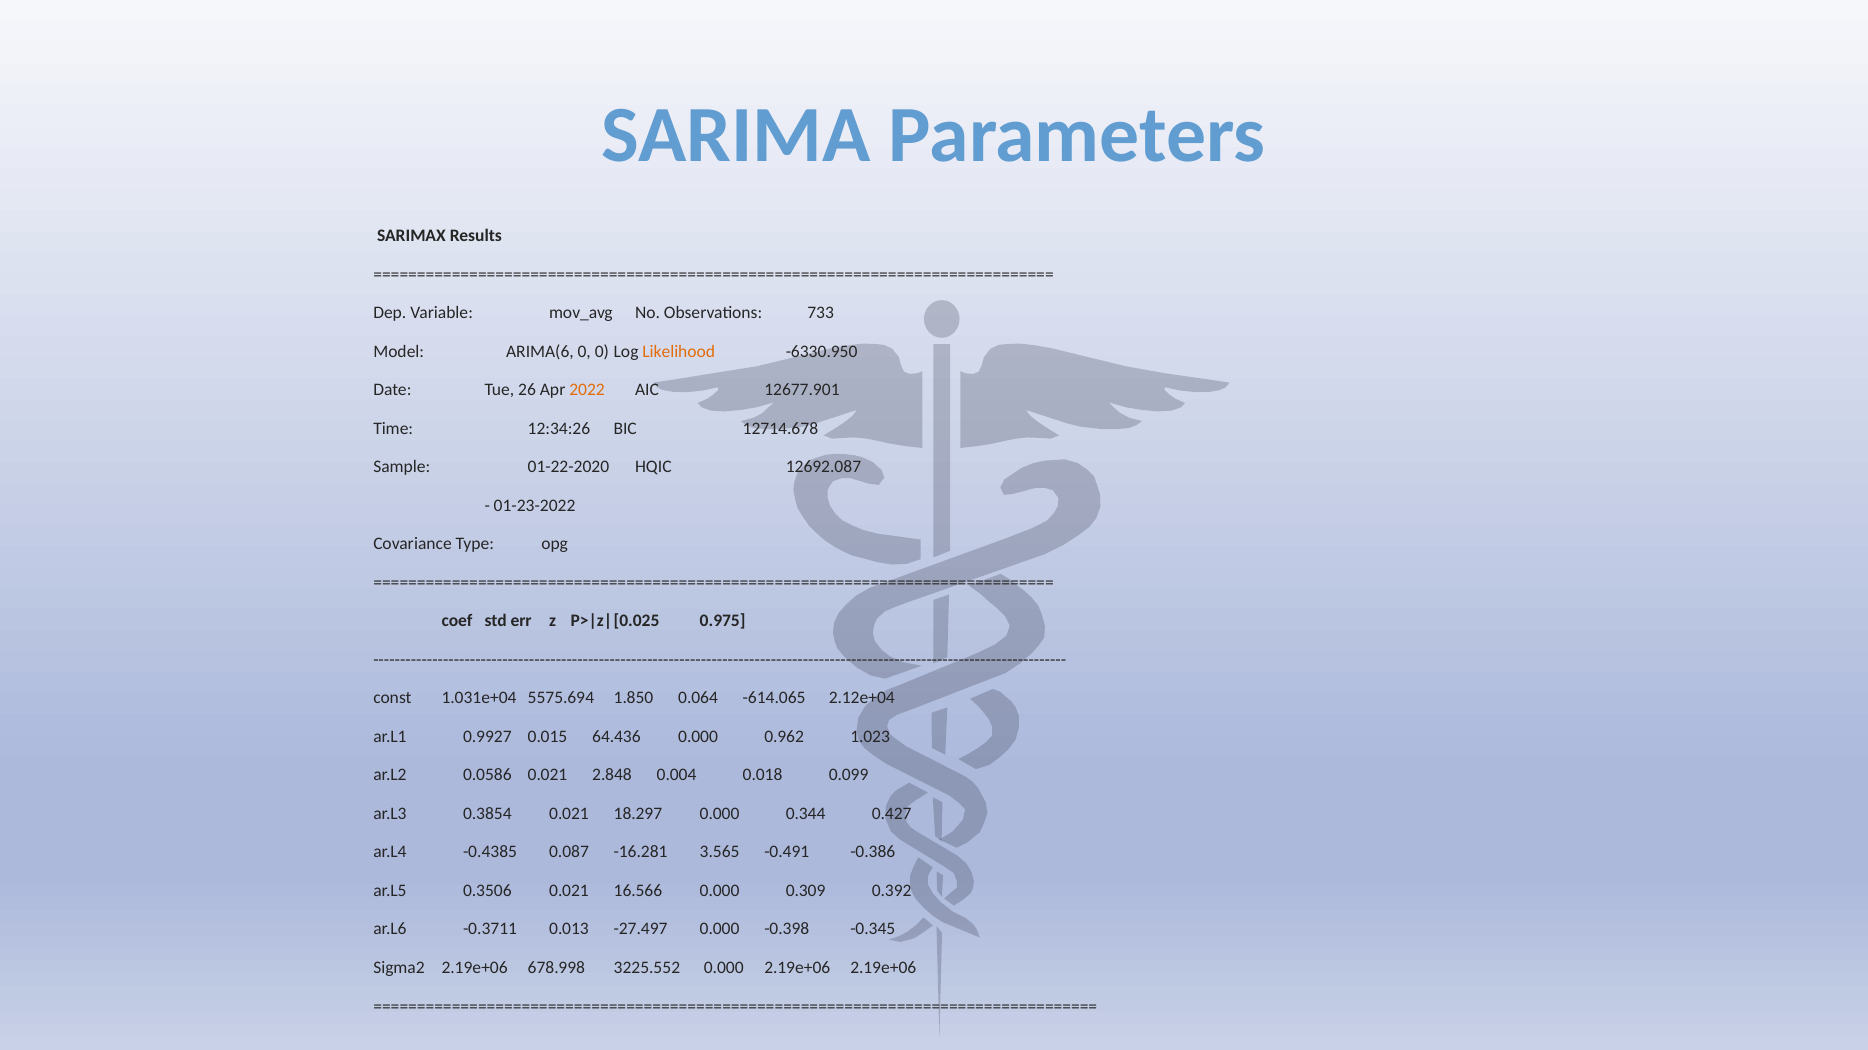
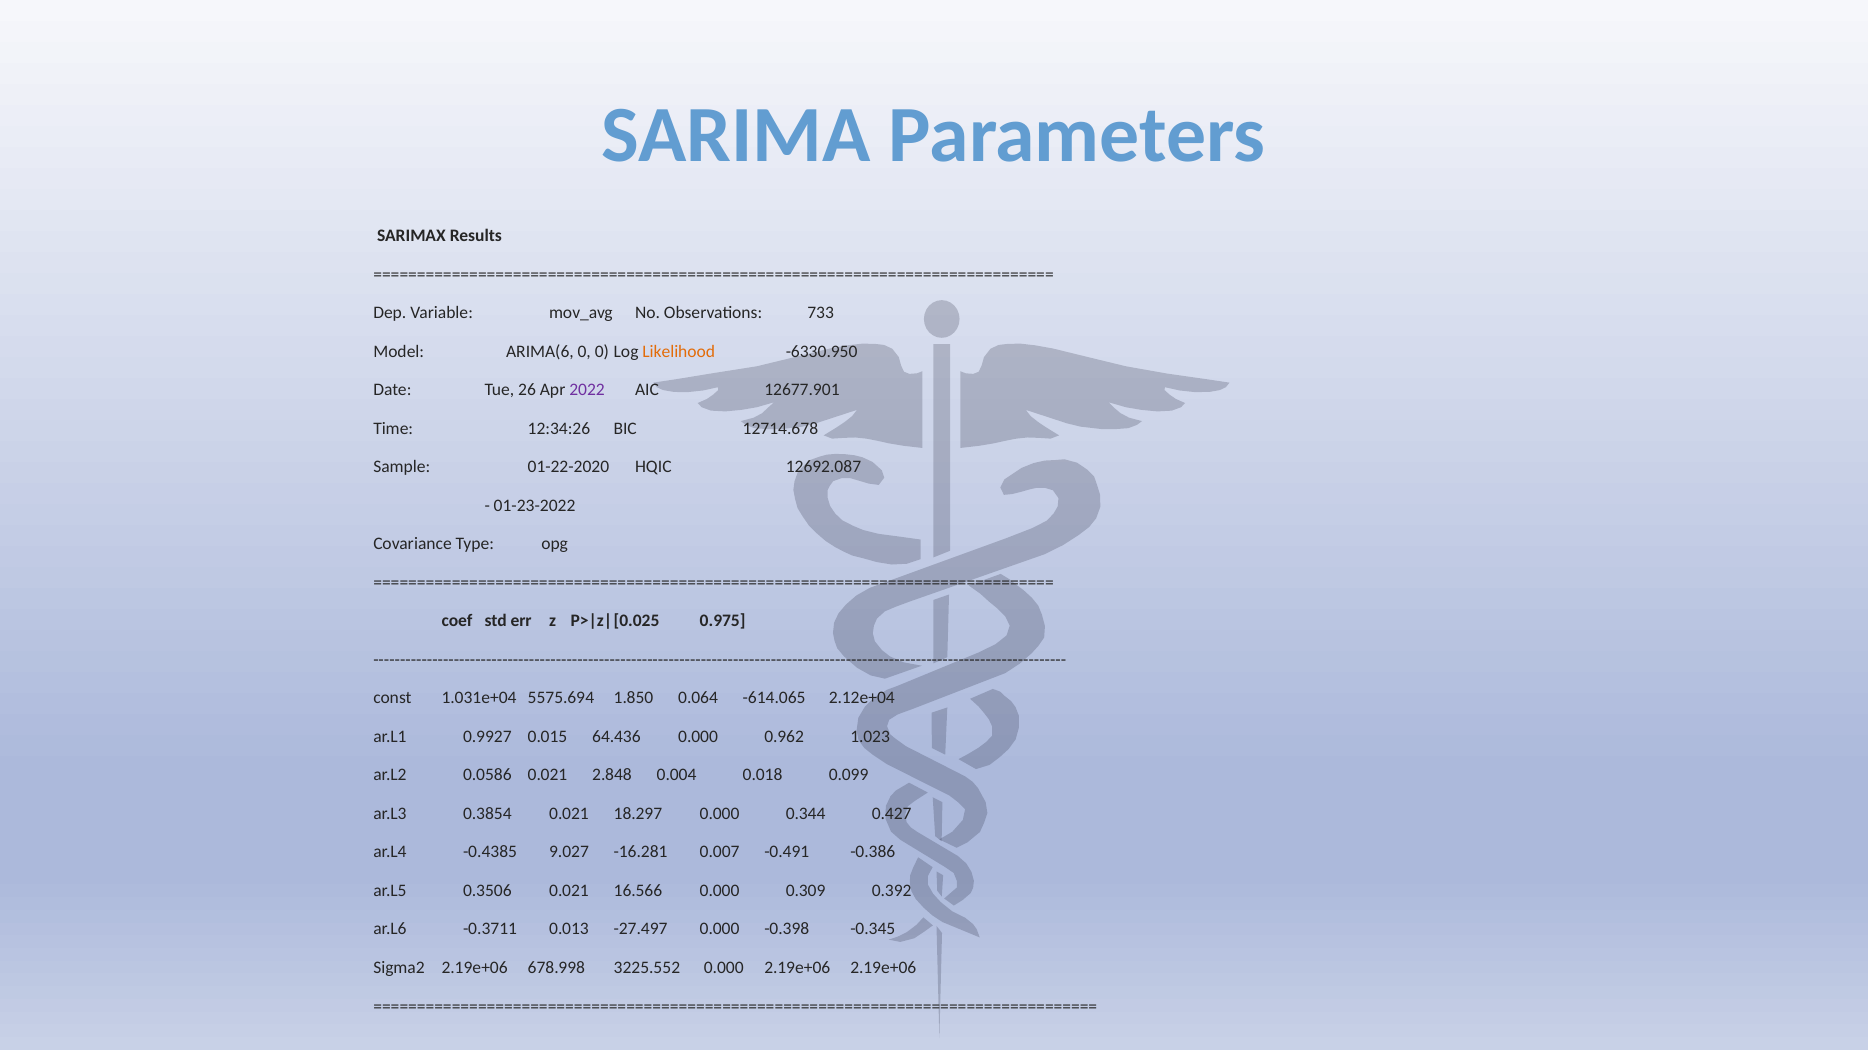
2022 colour: orange -> purple
0.087: 0.087 -> 9.027
3.565: 3.565 -> 0.007
